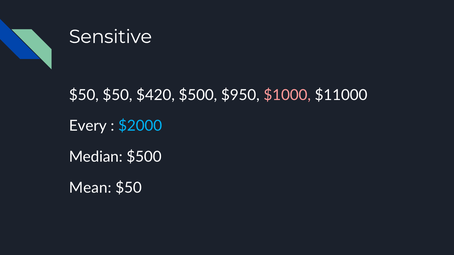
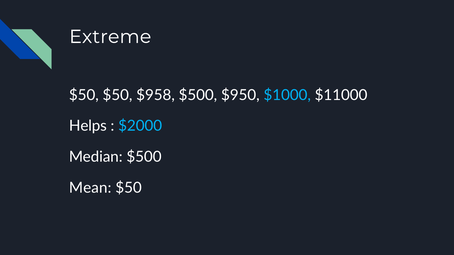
Sensitive: Sensitive -> Extreme
$420: $420 -> $958
$1000 colour: pink -> light blue
Every: Every -> Helps
